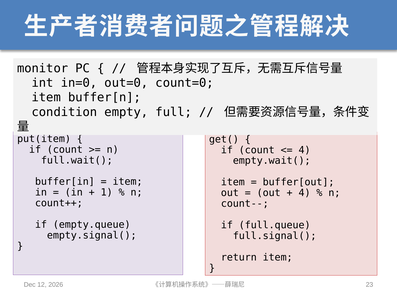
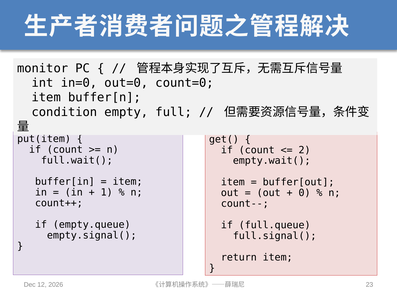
4 at (304, 150): 4 -> 2
4 at (304, 193): 4 -> 0
